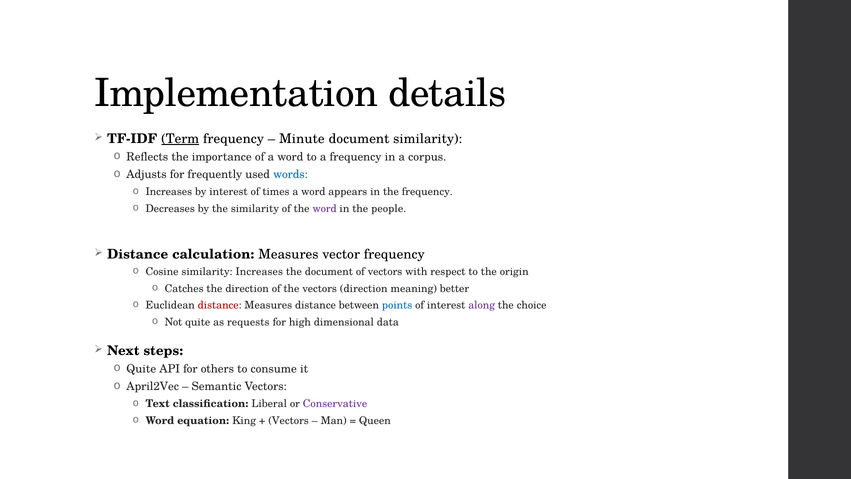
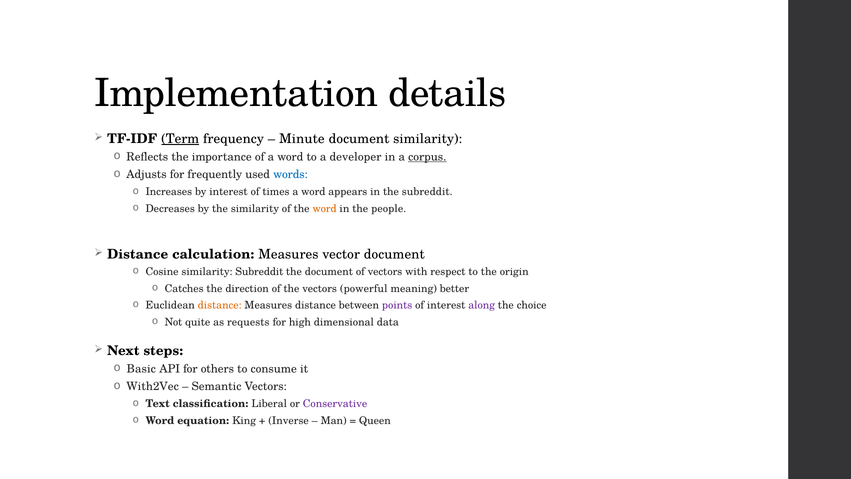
a frequency: frequency -> developer
corpus underline: none -> present
the frequency: frequency -> subreddit
word at (325, 209) colour: purple -> orange
vector frequency: frequency -> document
similarity Increases: Increases -> Subreddit
vectors direction: direction -> powerful
distance at (220, 305) colour: red -> orange
points colour: blue -> purple
Quite at (141, 369): Quite -> Basic
April2Vec: April2Vec -> With2Vec
Vectors at (289, 420): Vectors -> Inverse
